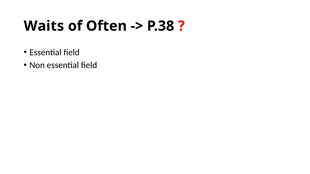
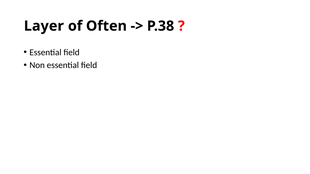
Waits: Waits -> Layer
